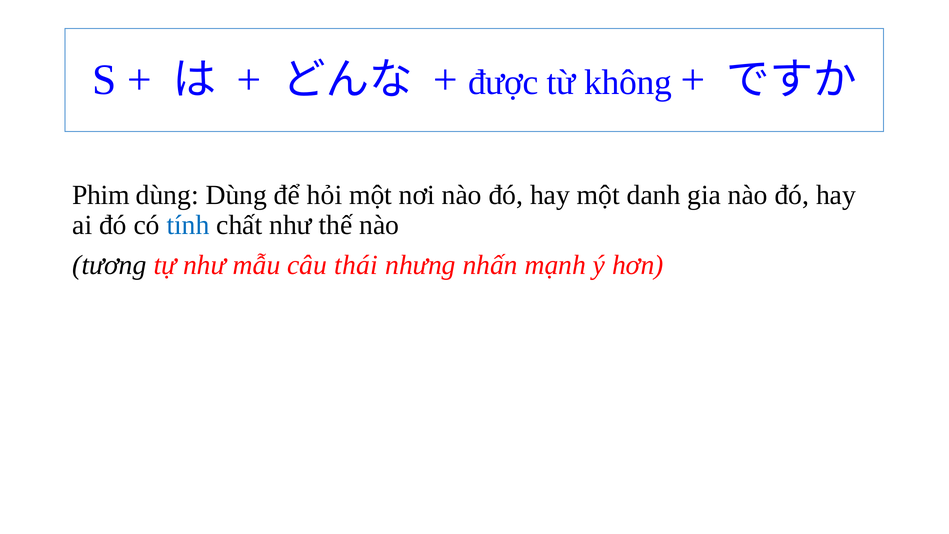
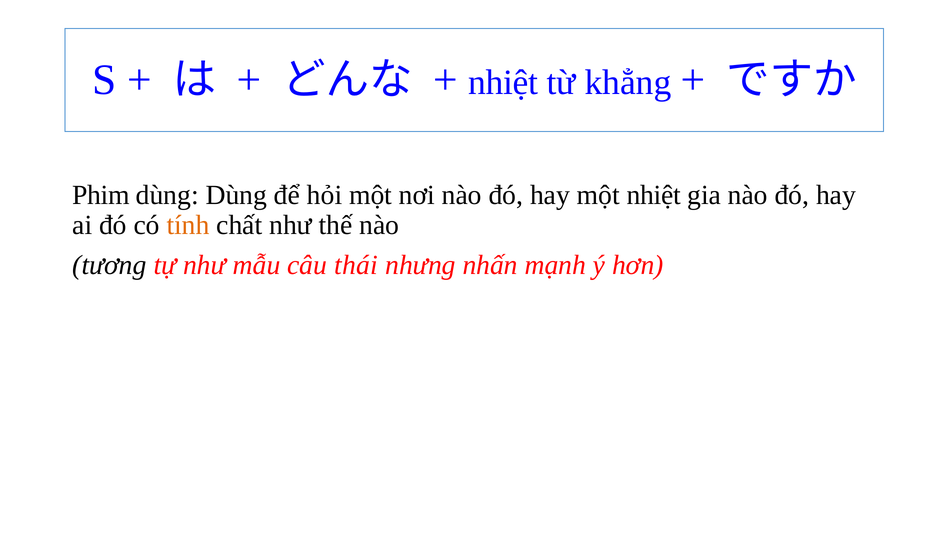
được at (503, 82): được -> nhiệt
không: không -> khẳng
một danh: danh -> nhiệt
tính colour: blue -> orange
